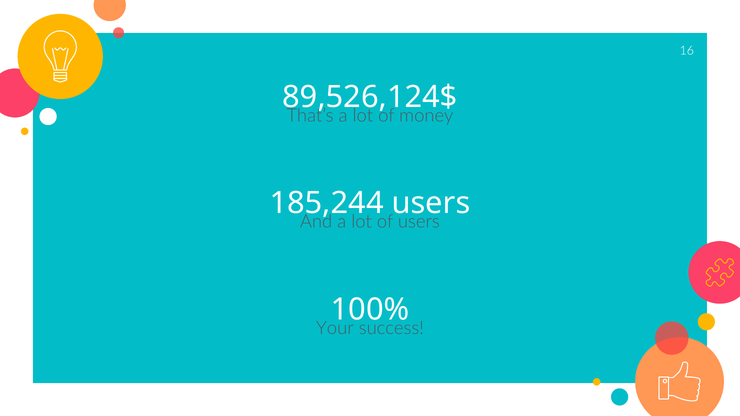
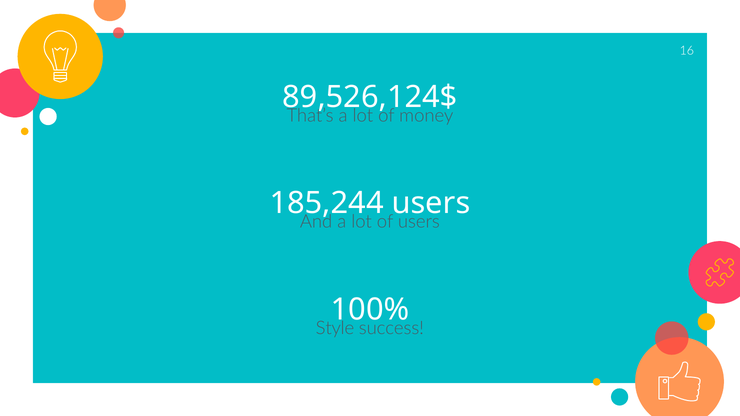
Your: Your -> Style
